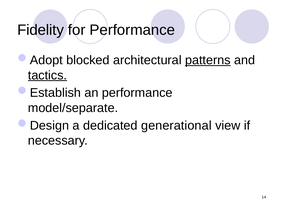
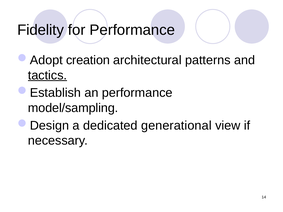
blocked: blocked -> creation
patterns underline: present -> none
model/separate: model/separate -> model/sampling
